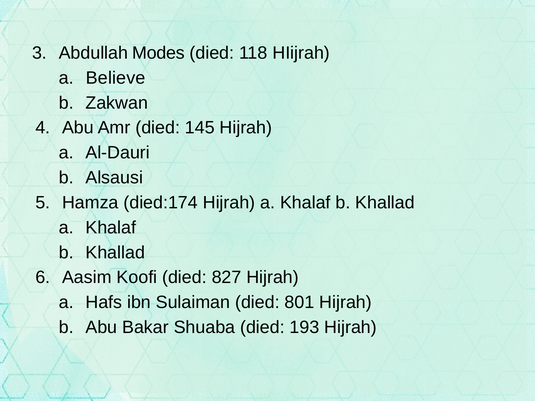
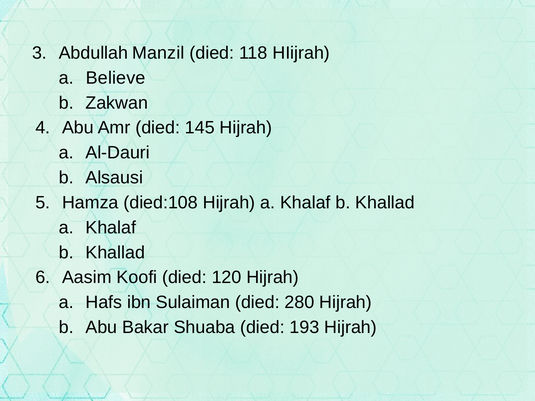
Modes: Modes -> Manzil
died:174: died:174 -> died:108
827: 827 -> 120
801: 801 -> 280
